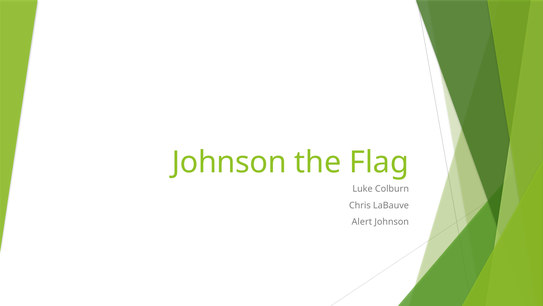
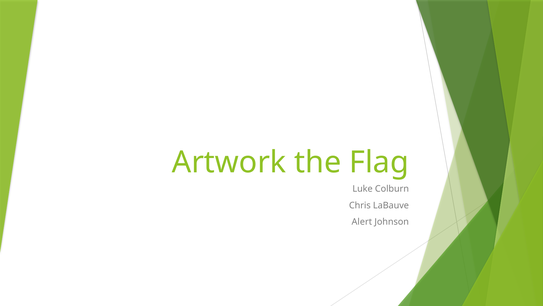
Johnson at (229, 162): Johnson -> Artwork
